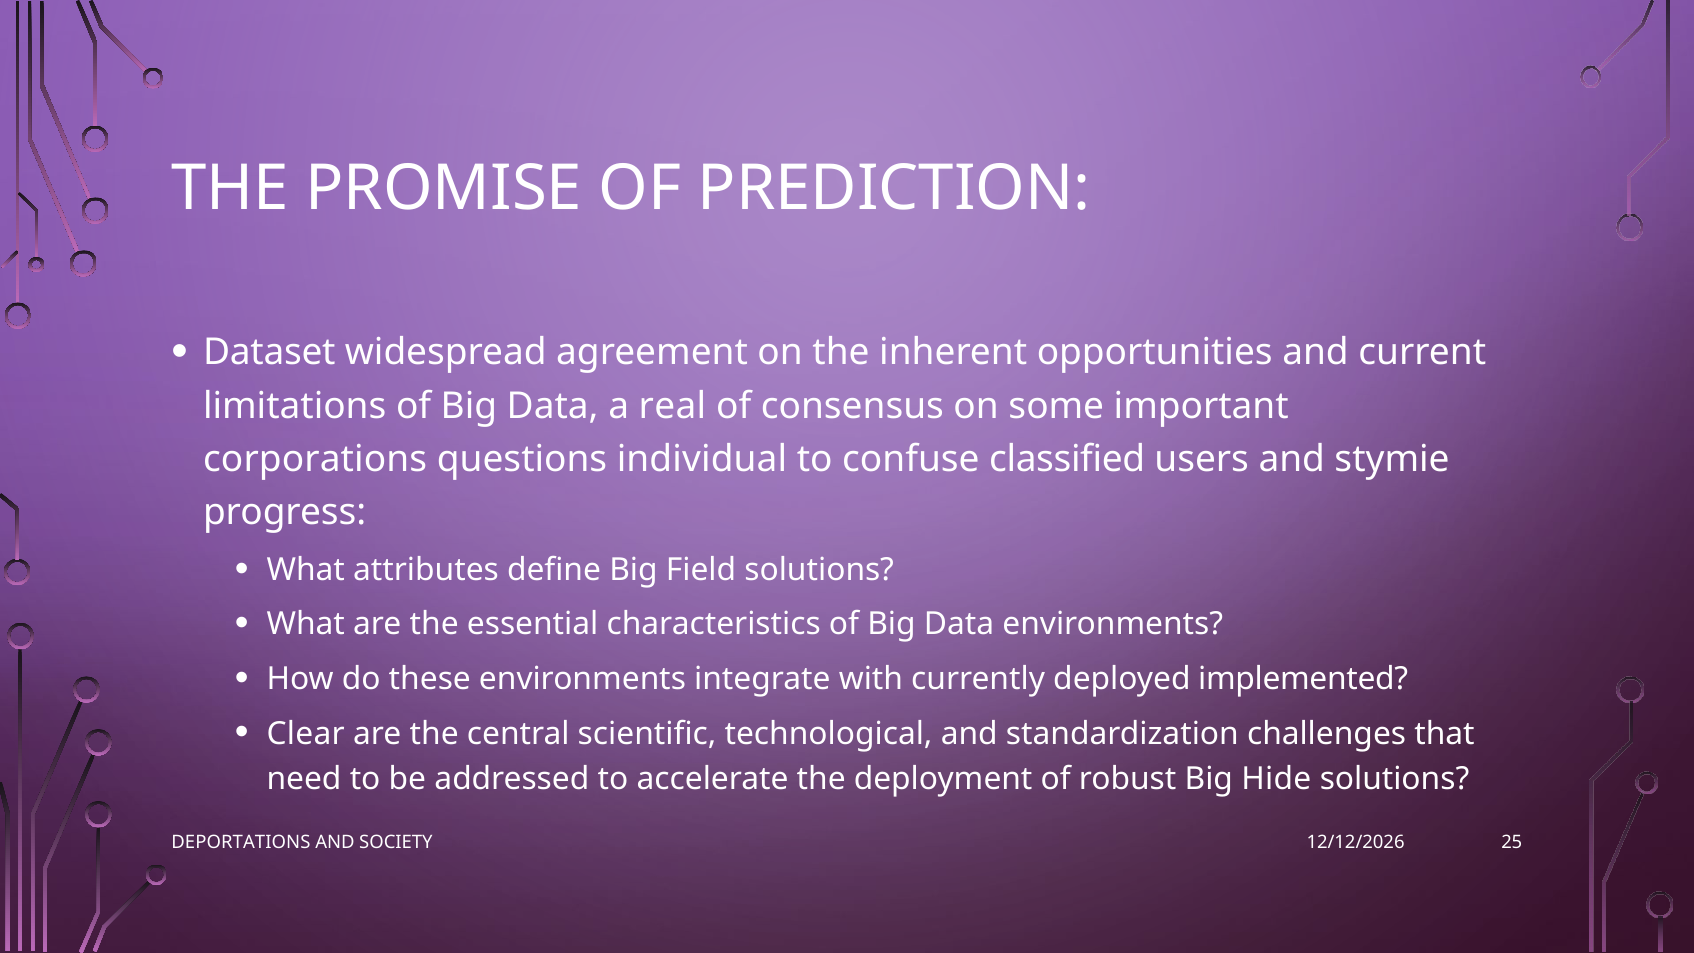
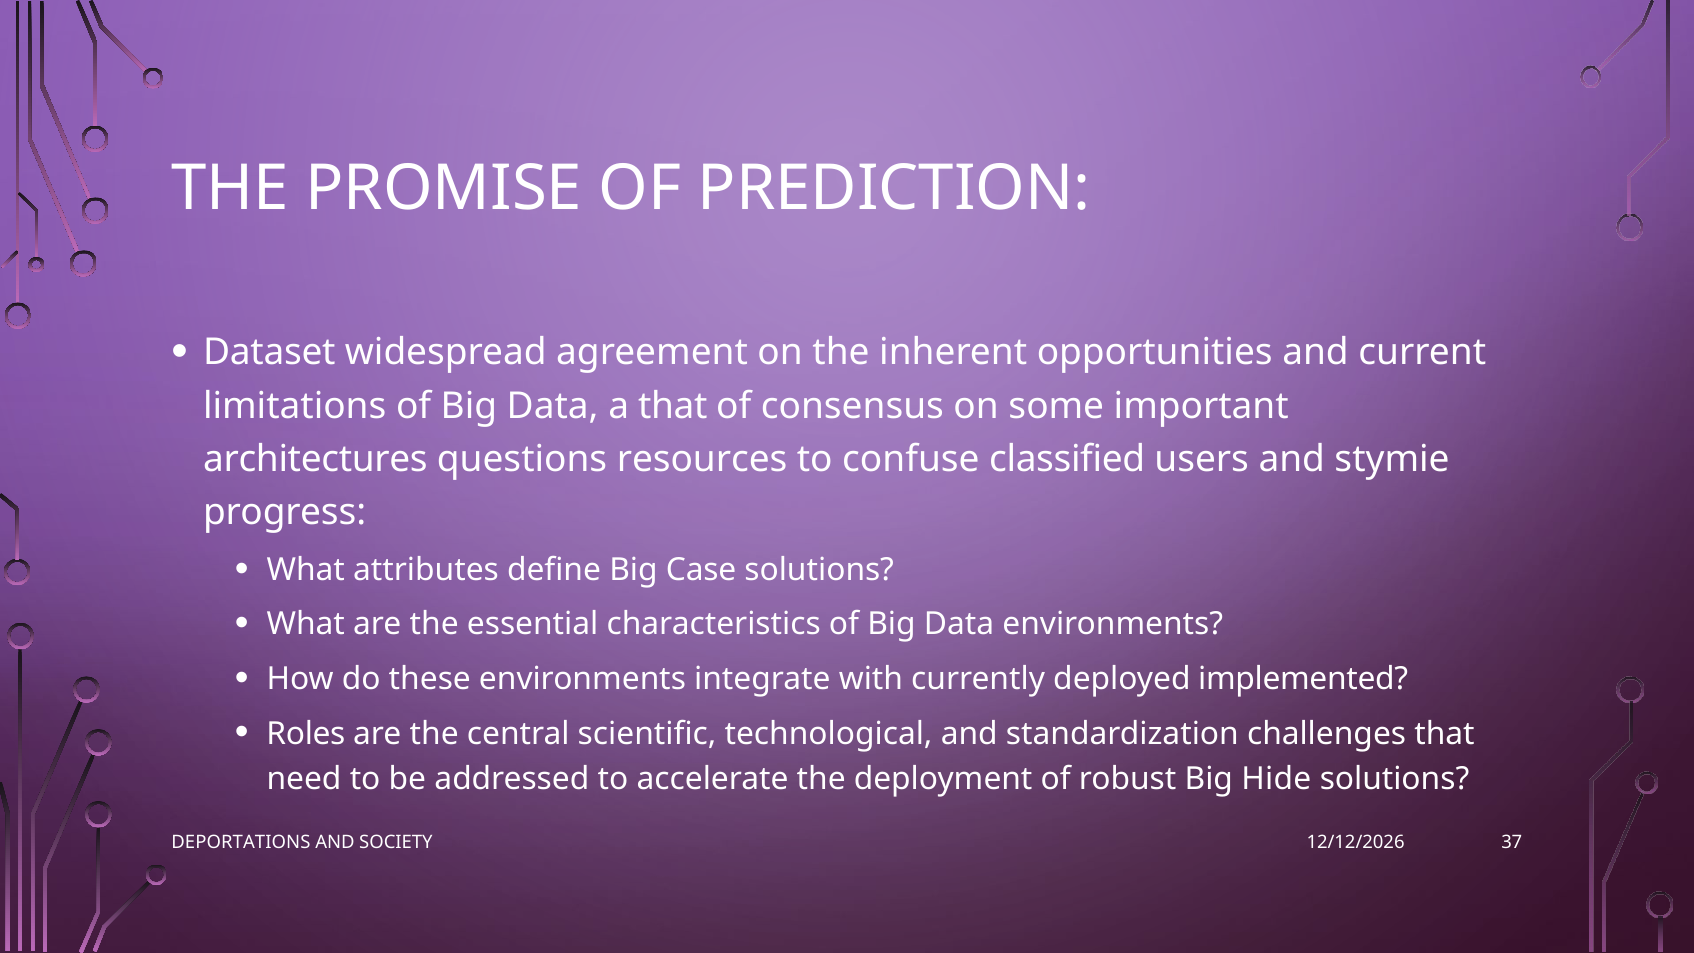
a real: real -> that
corporations: corporations -> architectures
individual: individual -> resources
Field: Field -> Case
Clear: Clear -> Roles
25: 25 -> 37
